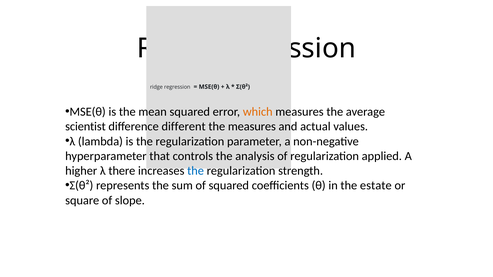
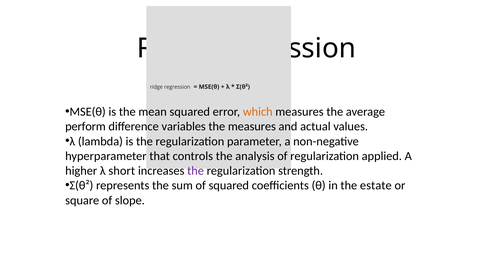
scientist: scientist -> perform
different: different -> variables
there: there -> short
the at (196, 171) colour: blue -> purple
